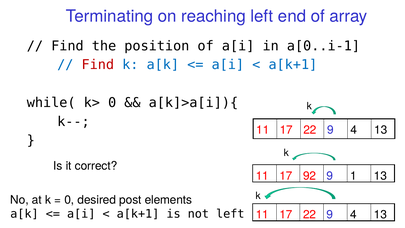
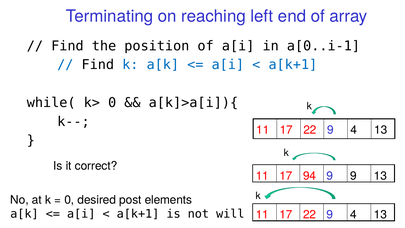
Find at (98, 65) colour: red -> black
92: 92 -> 94
9 1: 1 -> 9
not left: left -> will
